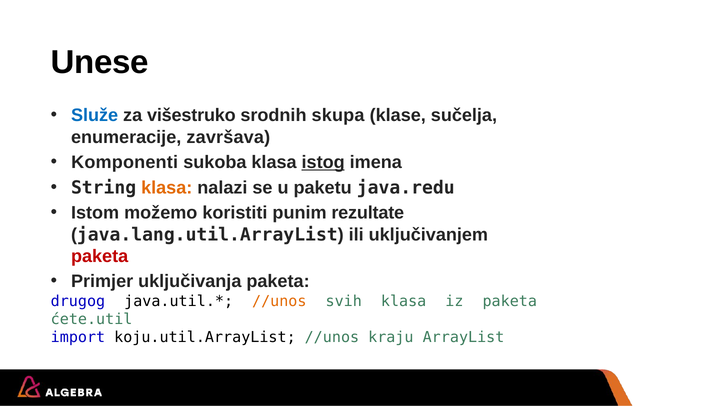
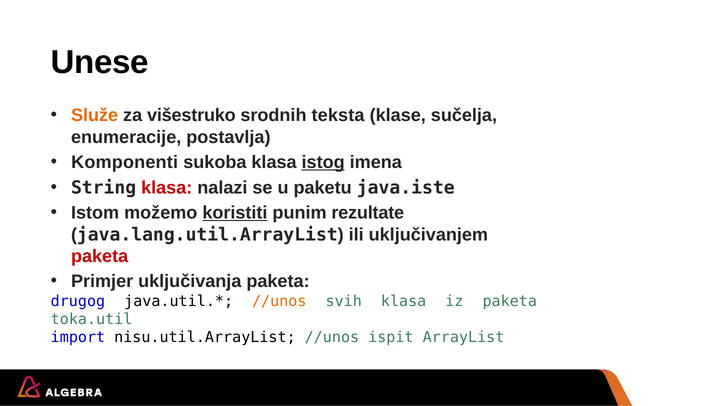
Služe colour: blue -> orange
skupa: skupa -> teksta
završava: završava -> postavlja
klasa at (167, 188) colour: orange -> red
java.redu: java.redu -> java.iste
koristiti underline: none -> present
ćete.util: ćete.util -> toka.util
koju.util.ArrayList: koju.util.ArrayList -> nisu.util.ArrayList
kraju: kraju -> ispit
